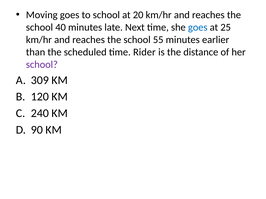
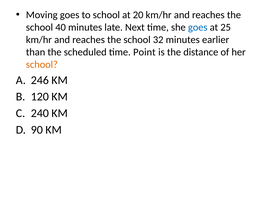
55: 55 -> 32
Rider: Rider -> Point
school at (42, 65) colour: purple -> orange
309: 309 -> 246
